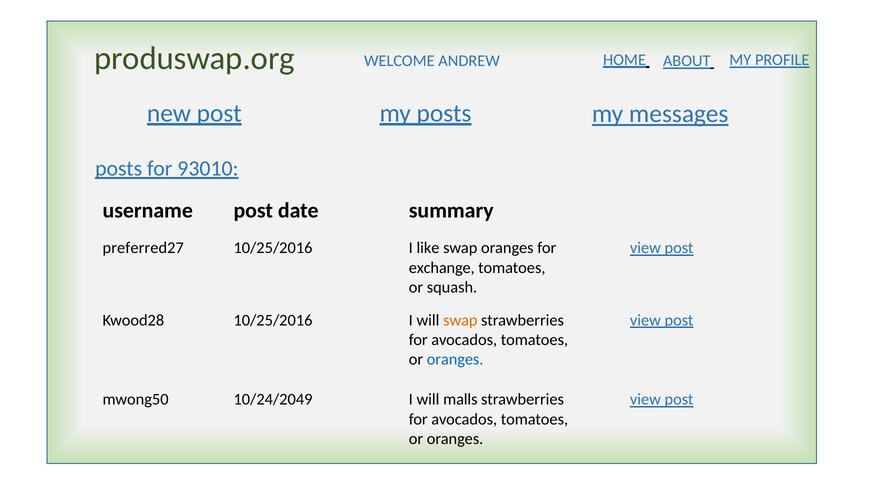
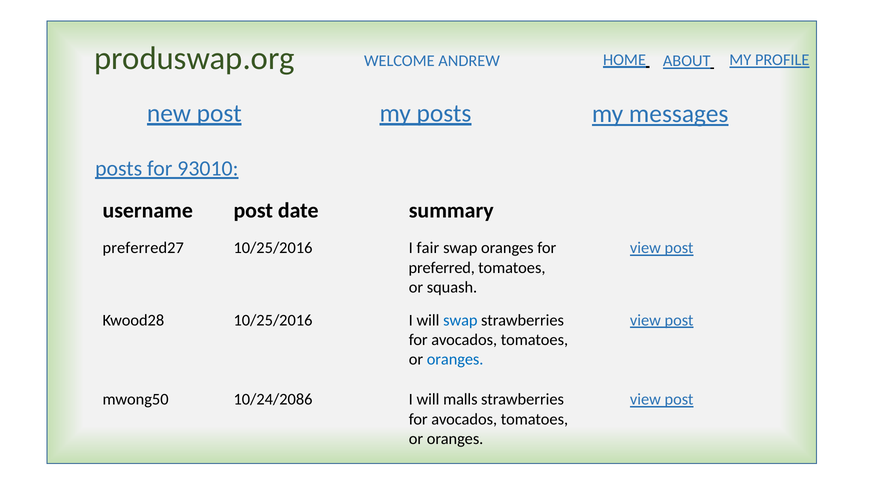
like: like -> fair
exchange: exchange -> preferred
swap at (460, 320) colour: orange -> blue
10/24/2049: 10/24/2049 -> 10/24/2086
